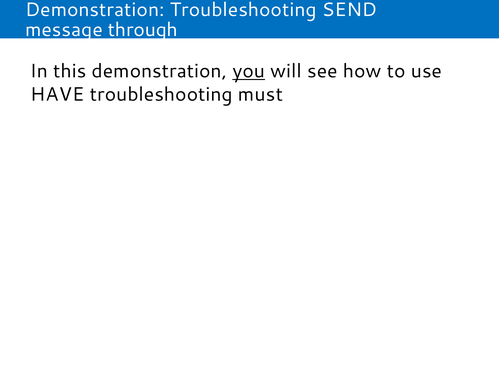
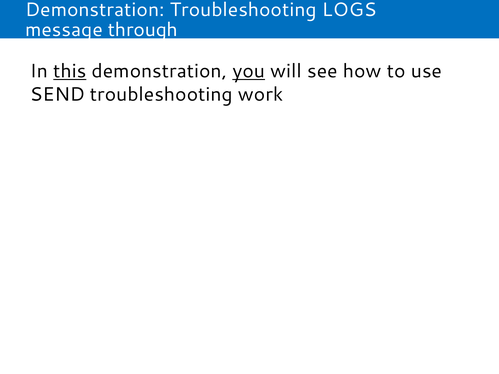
SEND: SEND -> LOGS
this underline: none -> present
HAVE: HAVE -> SEND
must: must -> work
